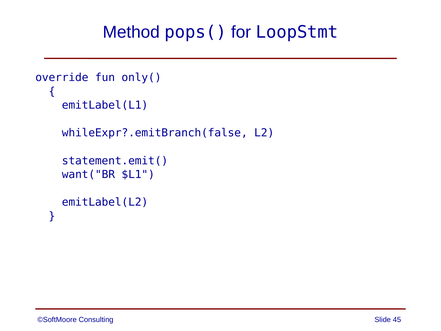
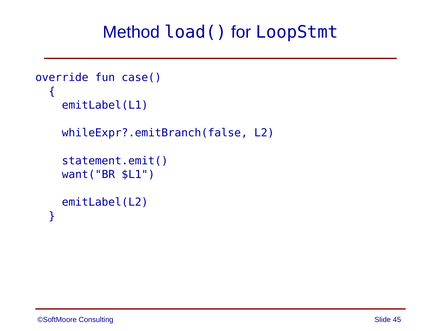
pops(: pops( -> load(
only(: only( -> case(
